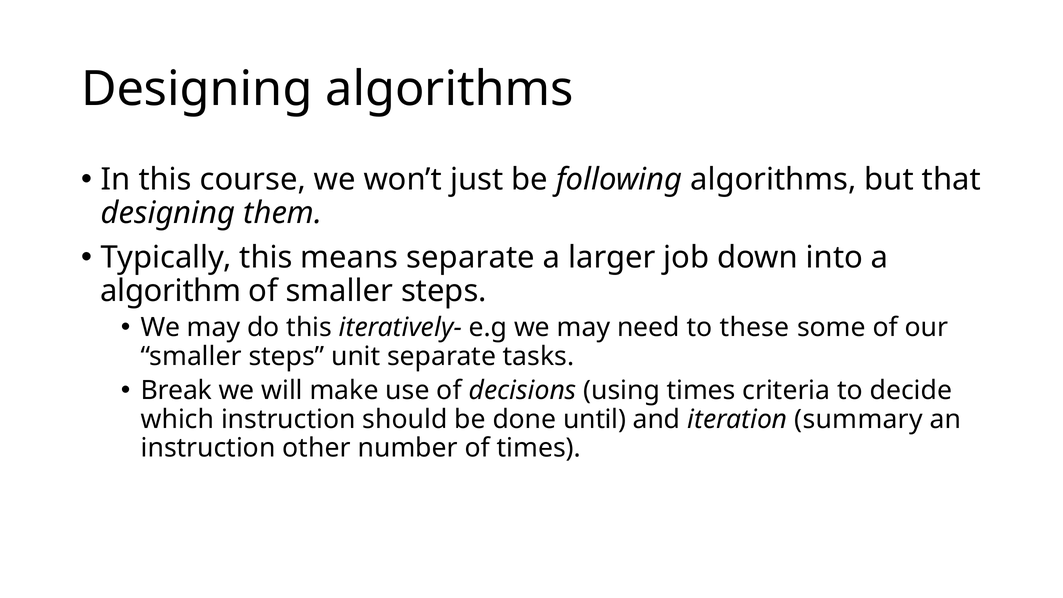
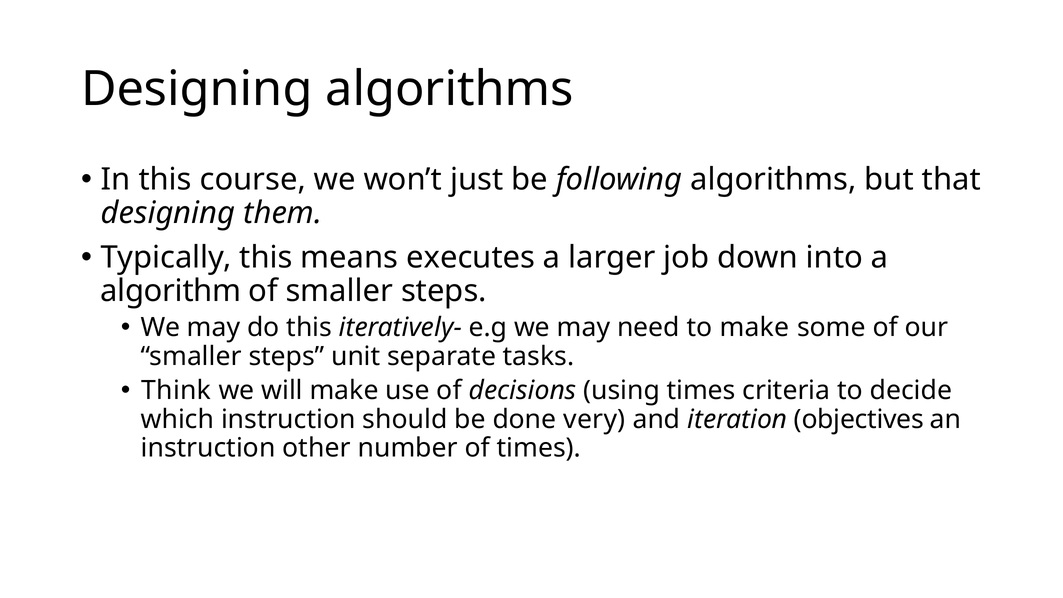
means separate: separate -> executes
to these: these -> make
Break: Break -> Think
until: until -> very
summary: summary -> objectives
